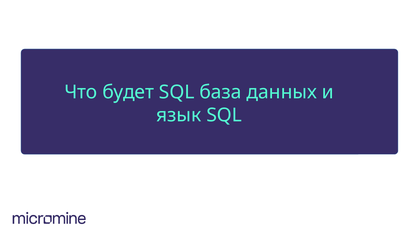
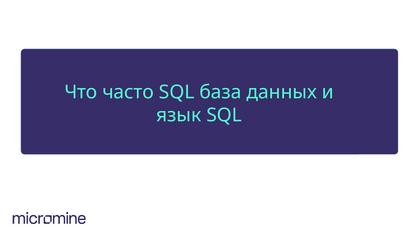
будет: будет -> часто
